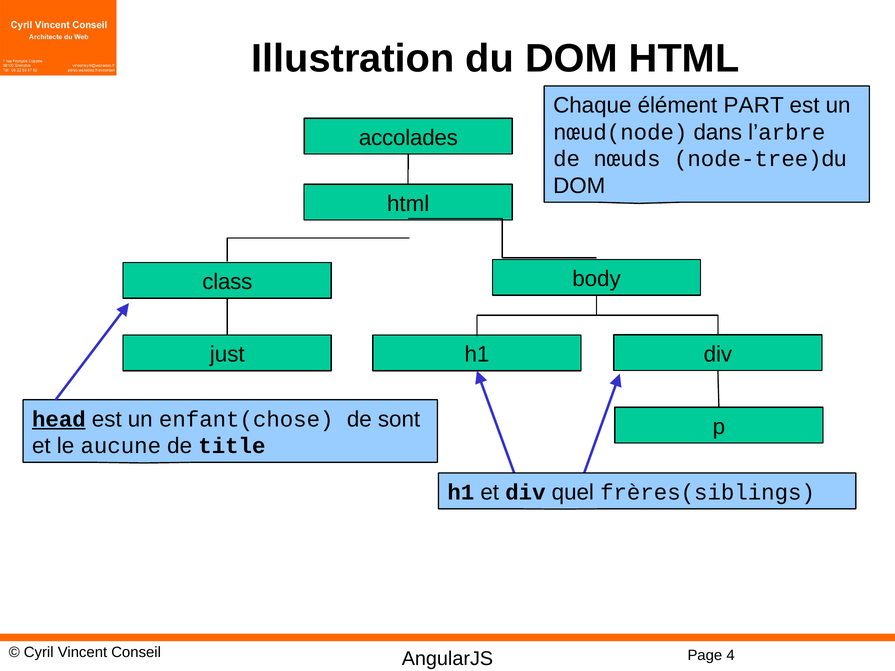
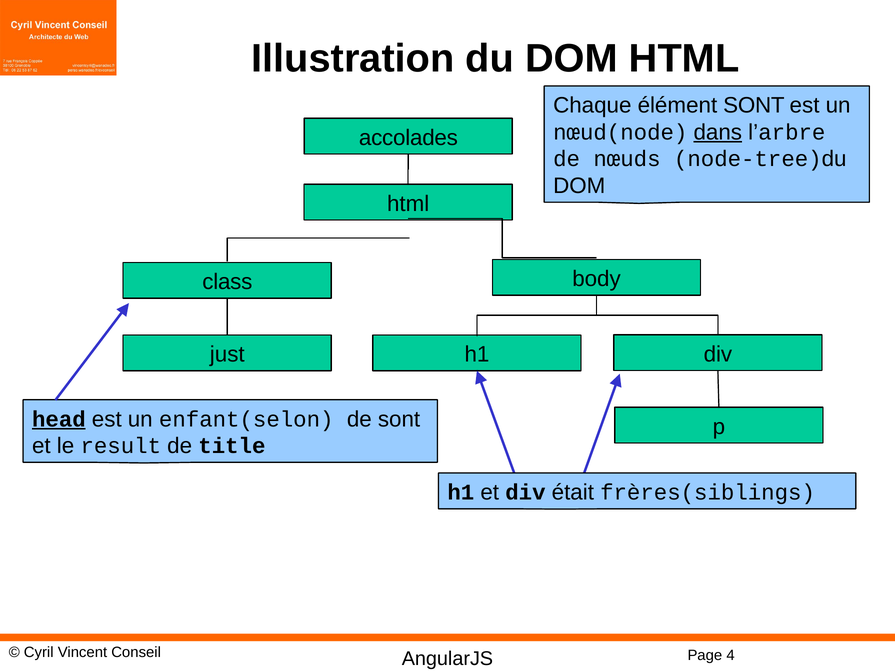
élément PART: PART -> SONT
dans underline: none -> present
enfant(chose: enfant(chose -> enfant(selon
aucune: aucune -> result
quel: quel -> était
